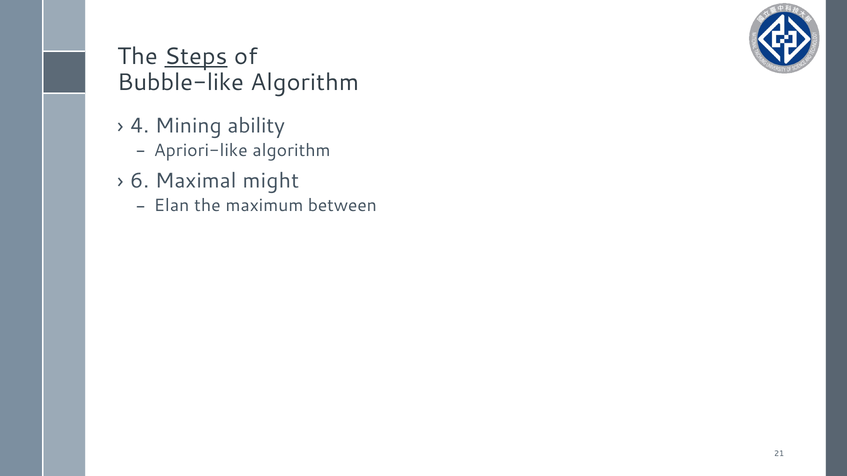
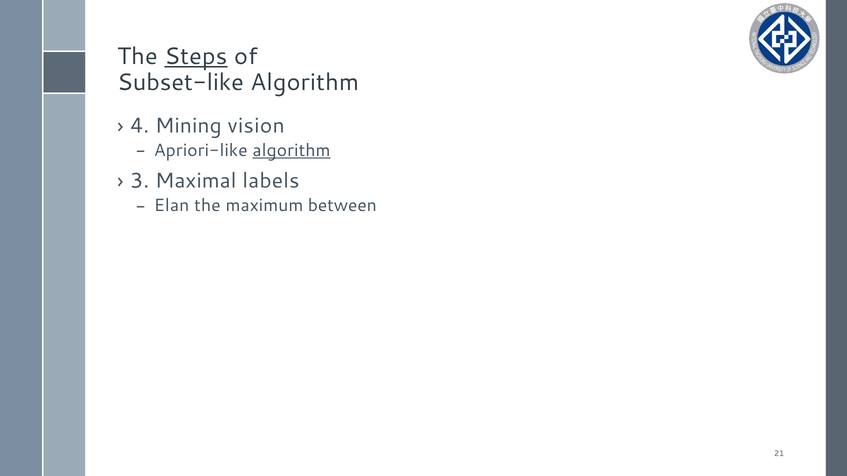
Bubble-like: Bubble-like -> Subset-like
ability: ability -> vision
algorithm at (292, 151) underline: none -> present
6: 6 -> 3
might: might -> labels
